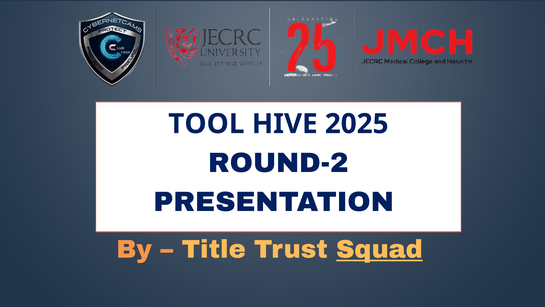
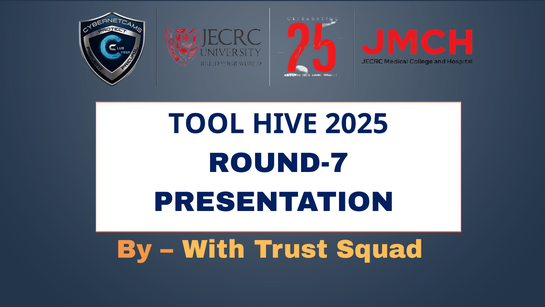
ROUND-2: ROUND-2 -> ROUND-7
Title: Title -> With
Squad underline: present -> none
